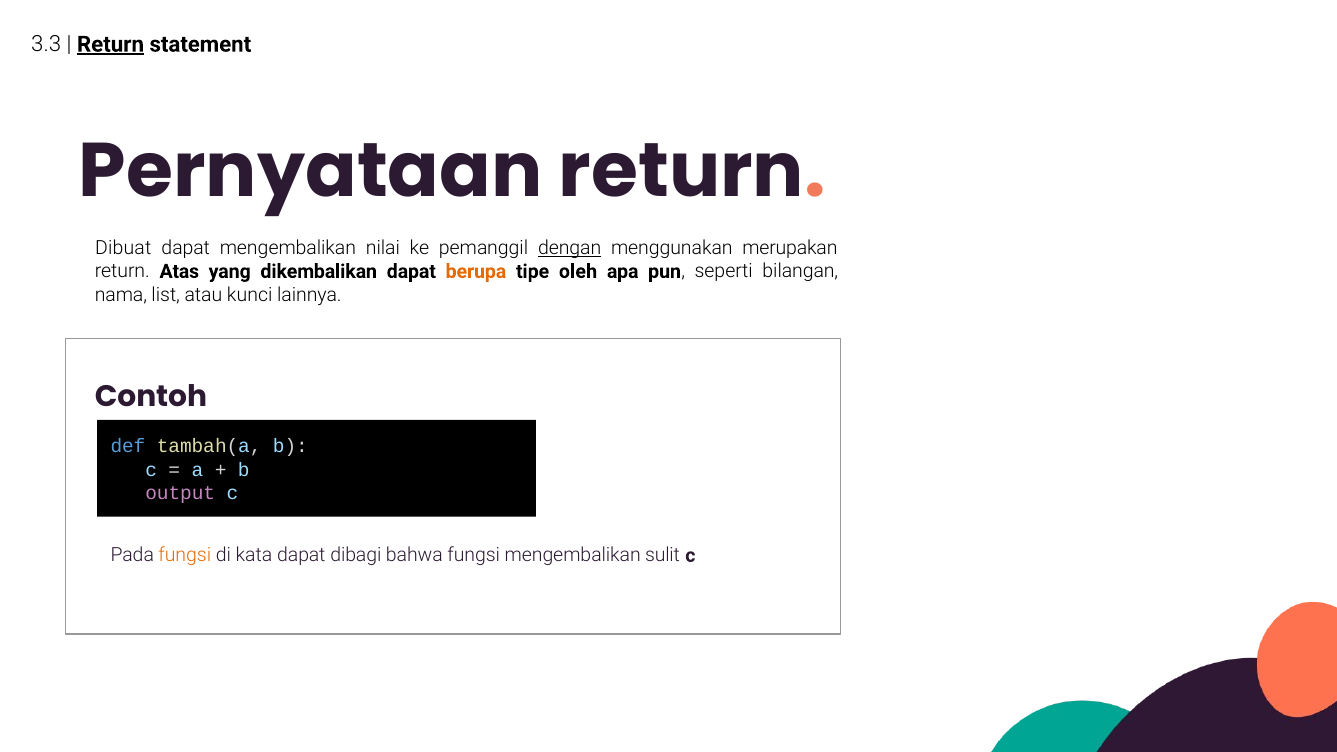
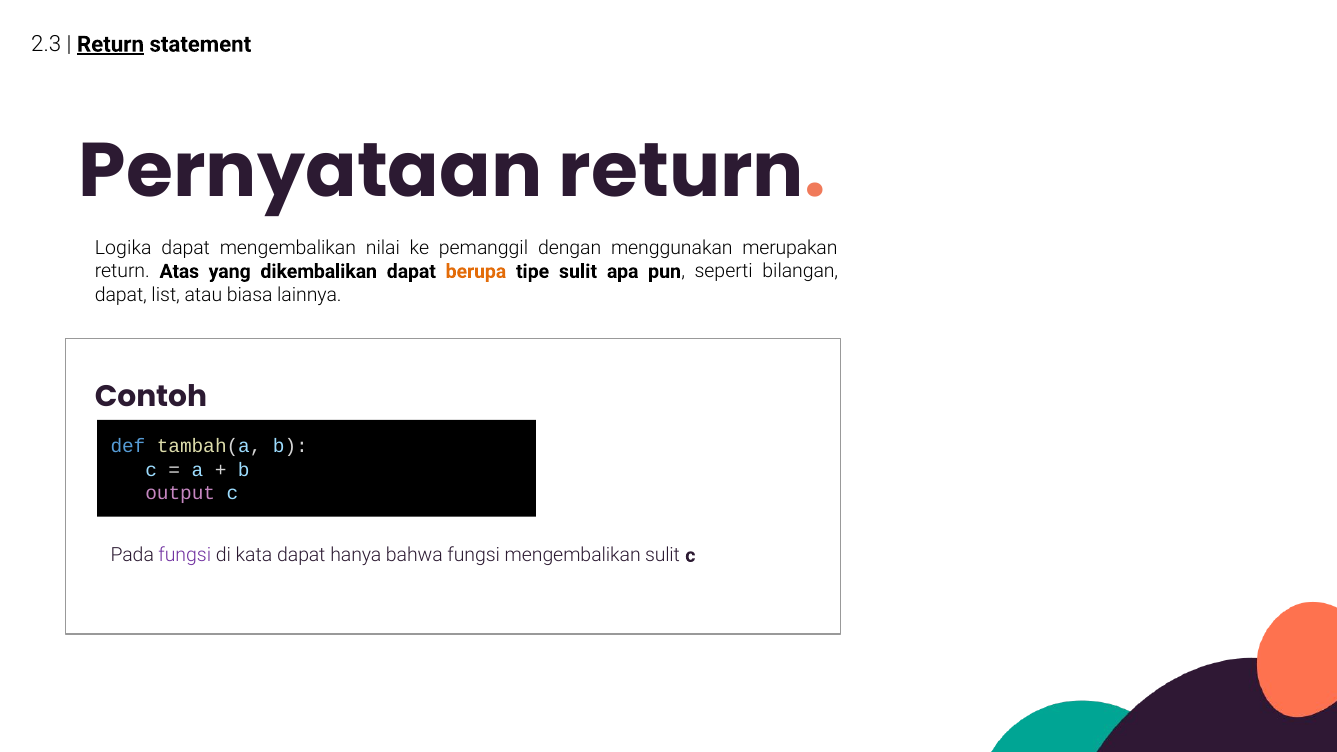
3.3: 3.3 -> 2.3
Dibuat: Dibuat -> Logika
dengan underline: present -> none
tipe oleh: oleh -> sulit
nama at (121, 295): nama -> dapat
kunci: kunci -> biasa
fungsi at (185, 555) colour: orange -> purple
dibagi: dibagi -> hanya
